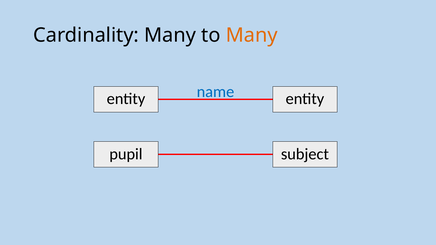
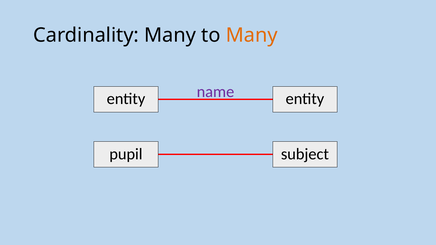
name colour: blue -> purple
